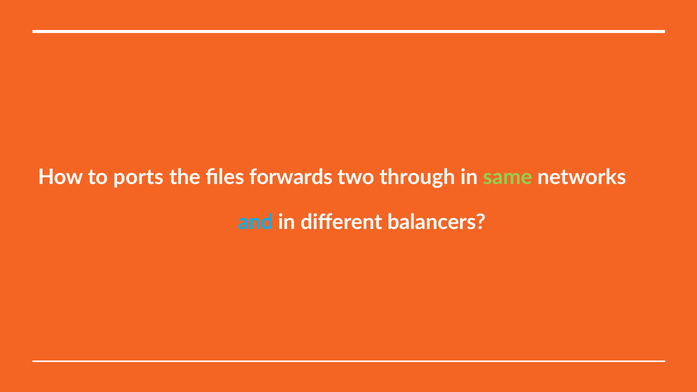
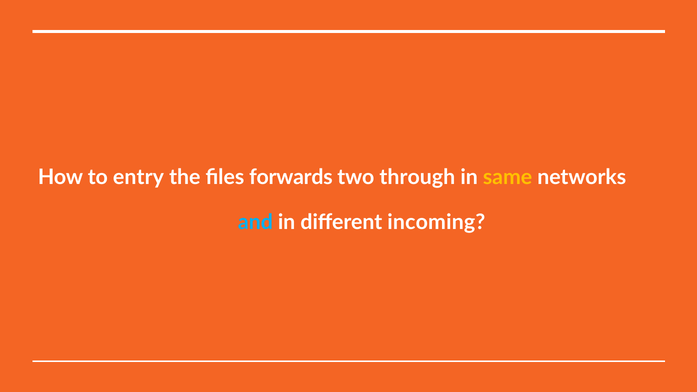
ports: ports -> entry
same colour: light green -> yellow
balancers: balancers -> incoming
